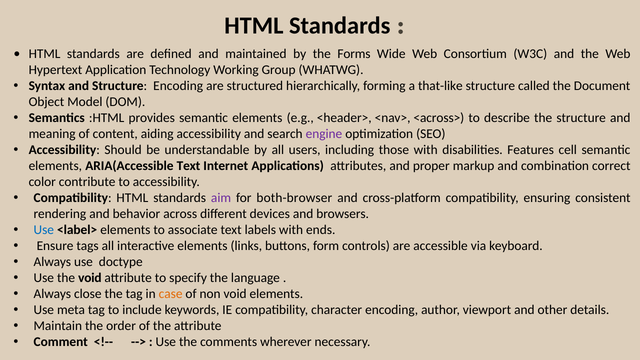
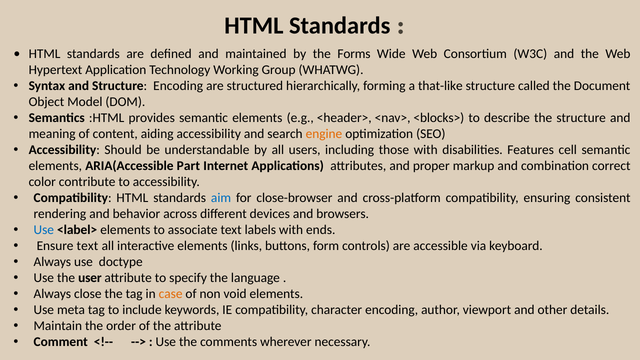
<across>: <across> -> <blocks>
engine colour: purple -> orange
ARIA(Accessible Text: Text -> Part
aim colour: purple -> blue
both-browser: both-browser -> close-browser
Ensure tags: tags -> text
the void: void -> user
